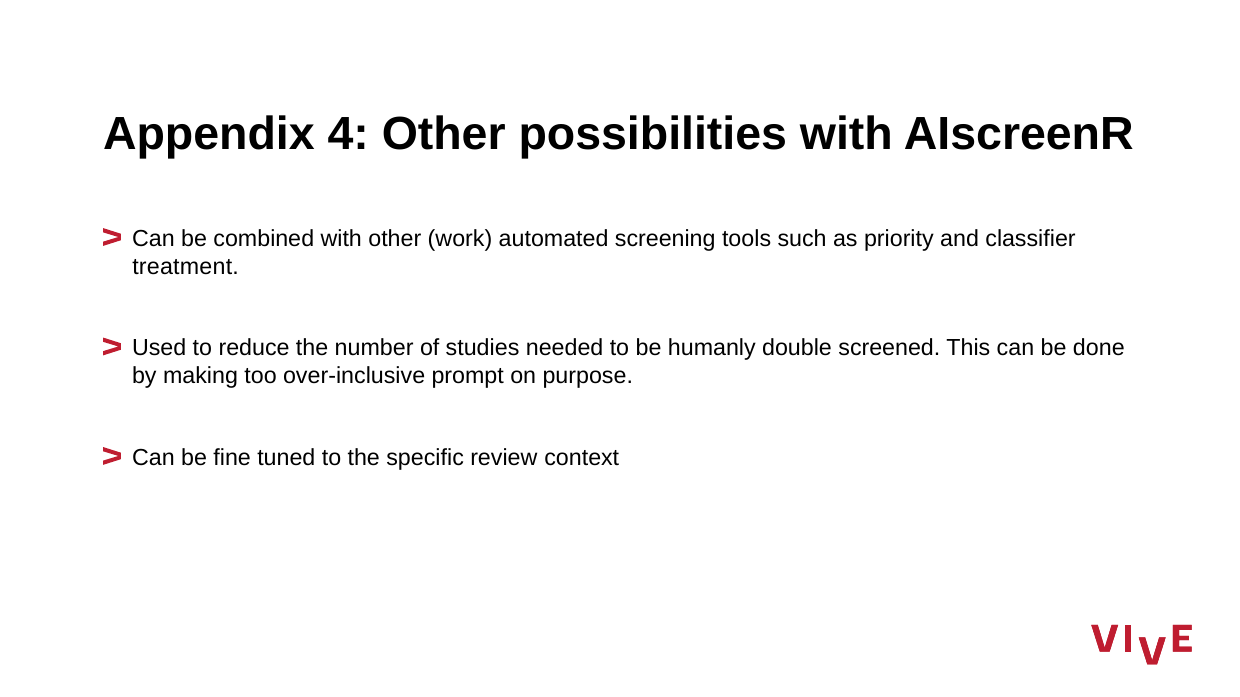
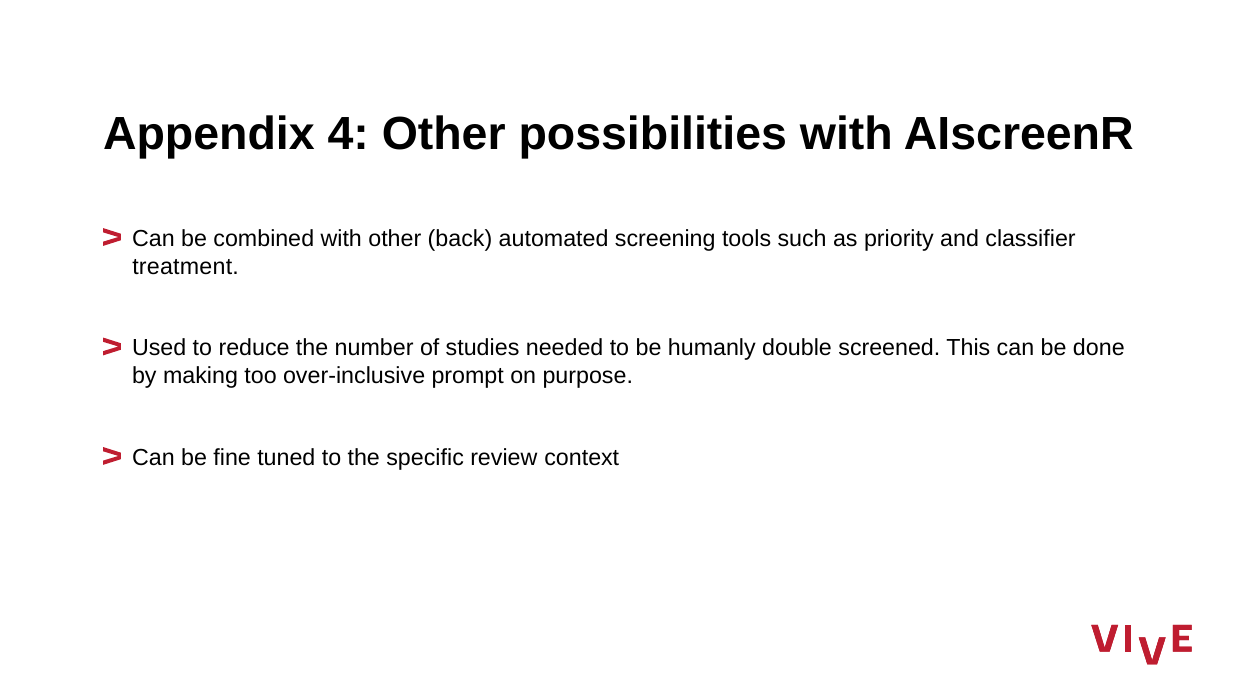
work: work -> back
